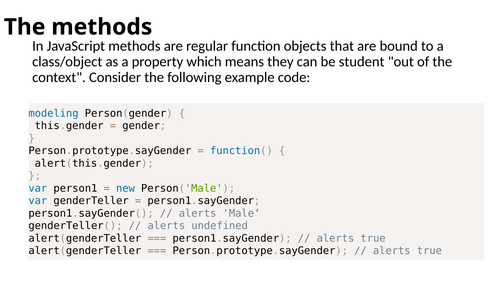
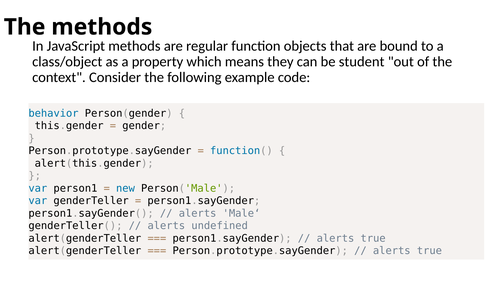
modeling: modeling -> behavior
